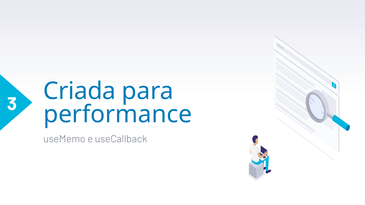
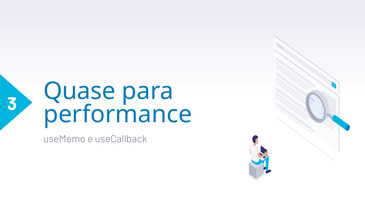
Criada: Criada -> Quase
